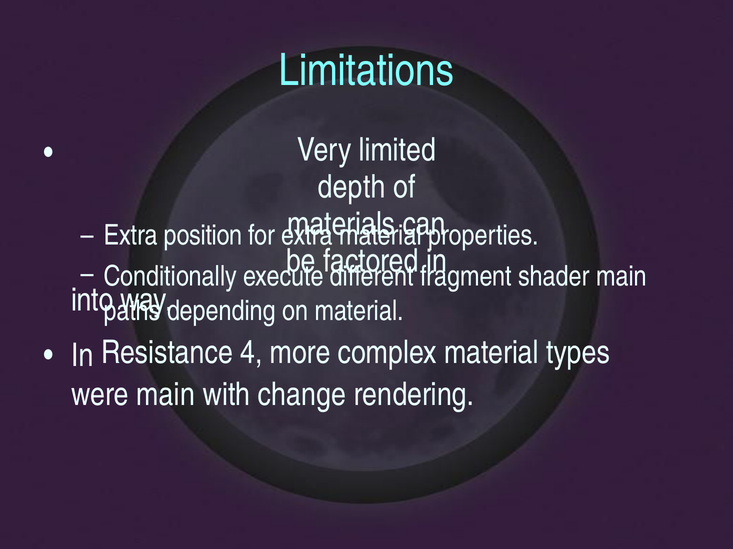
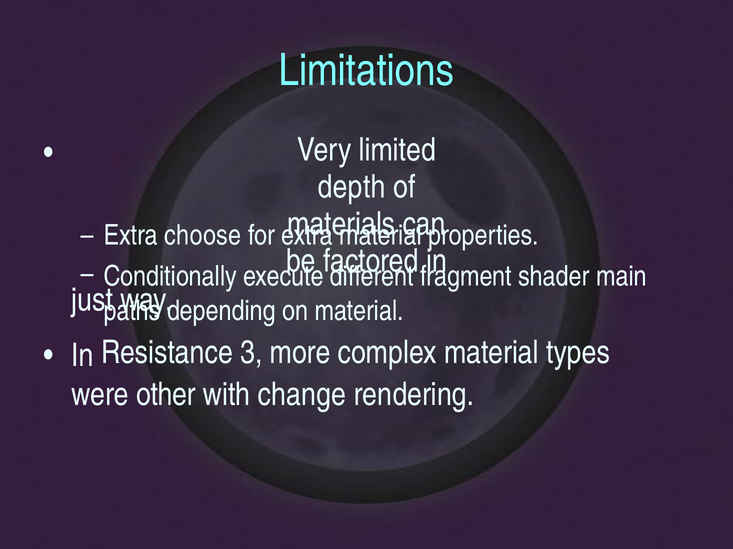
position: position -> choose
into: into -> just
4: 4 -> 3
were main: main -> other
